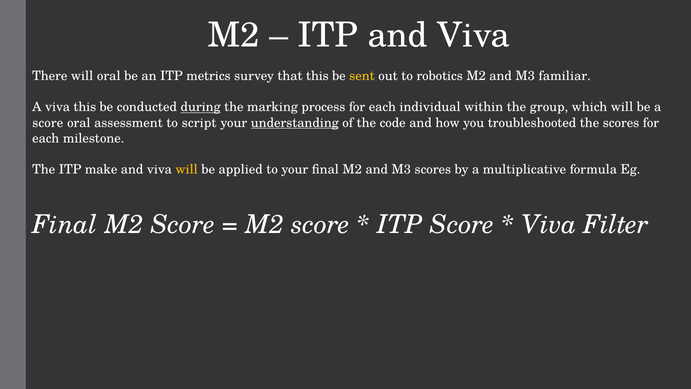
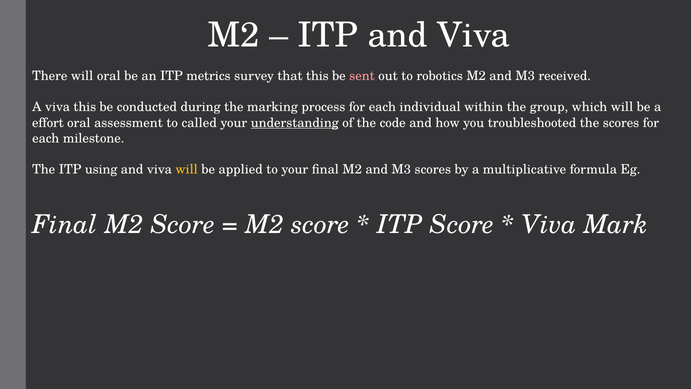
sent colour: yellow -> pink
familiar: familiar -> received
during underline: present -> none
score at (48, 123): score -> effort
script: script -> called
make: make -> using
Filter: Filter -> Mark
